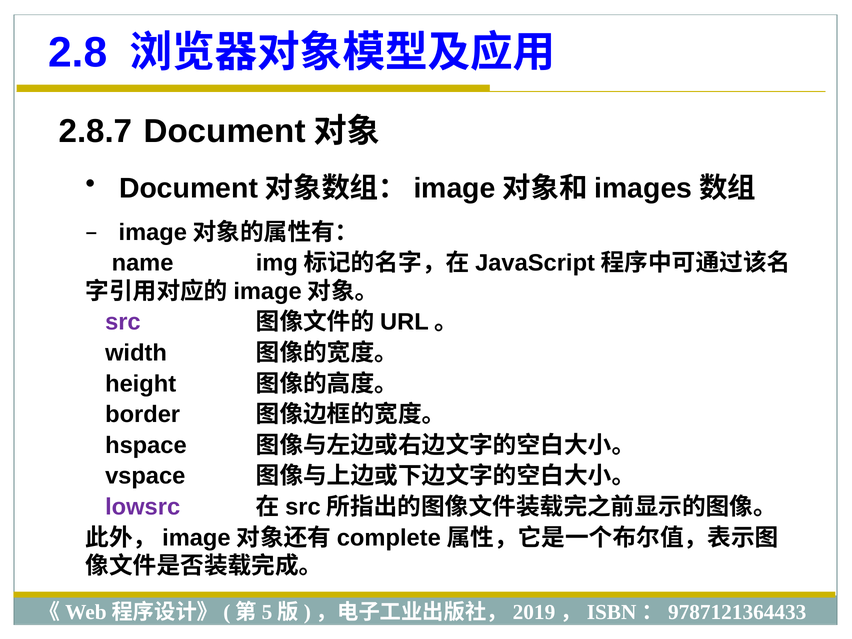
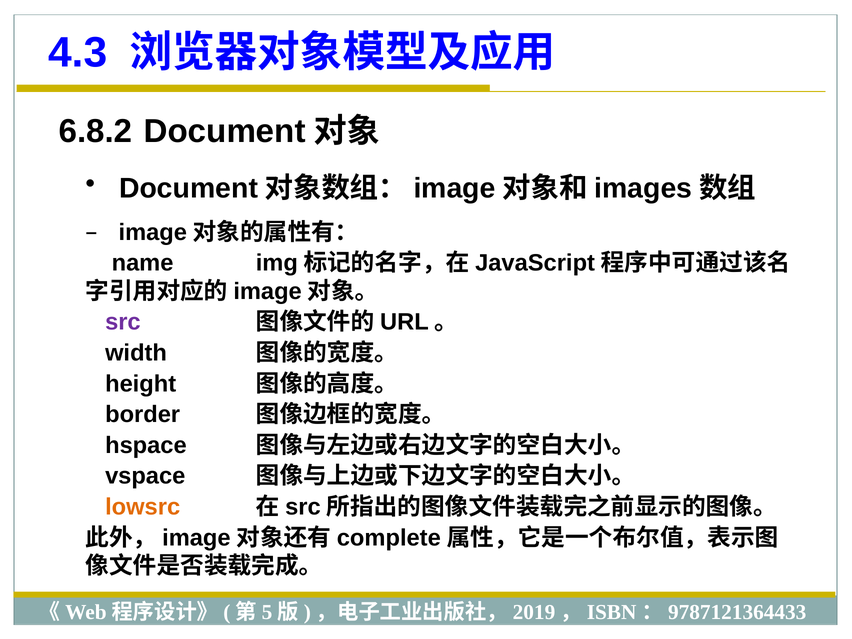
2.8: 2.8 -> 4.3
2.8.7: 2.8.7 -> 6.8.2
lowsrc colour: purple -> orange
